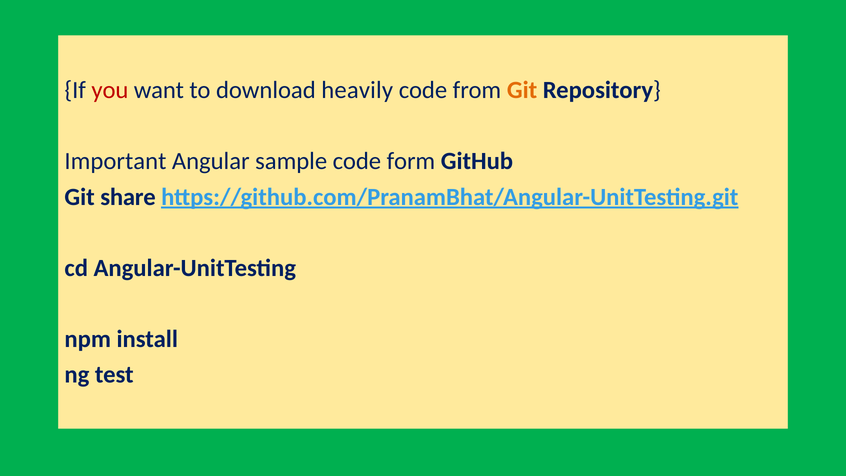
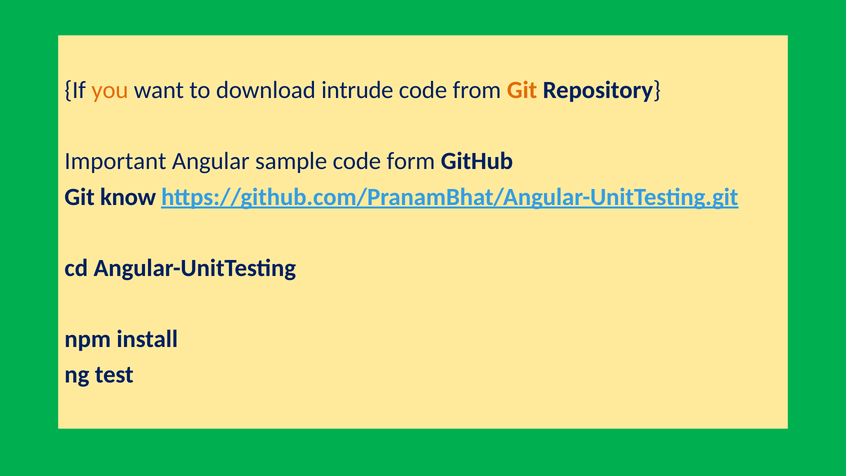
you colour: red -> orange
heavily: heavily -> intrude
share: share -> know
